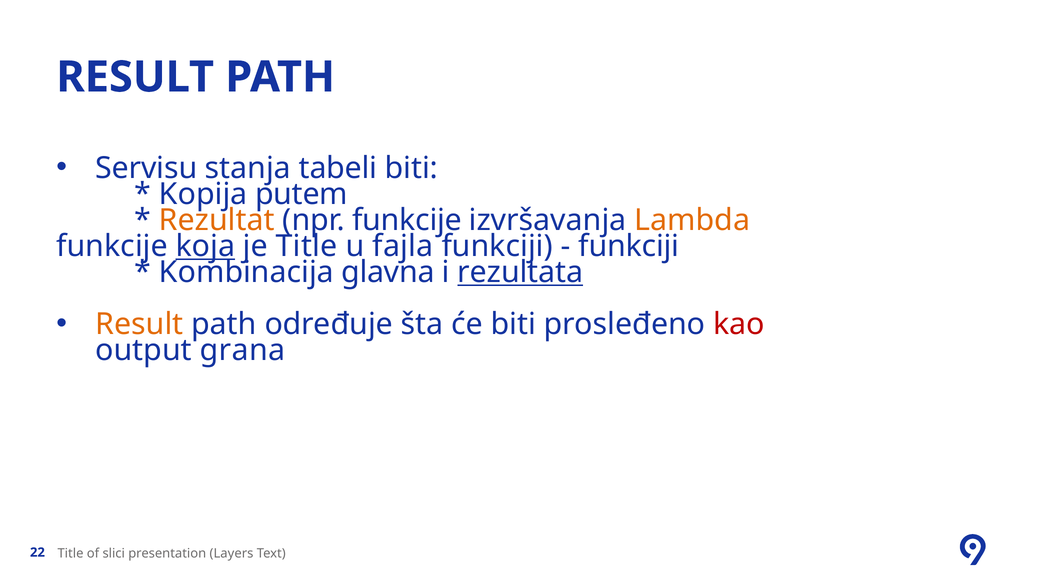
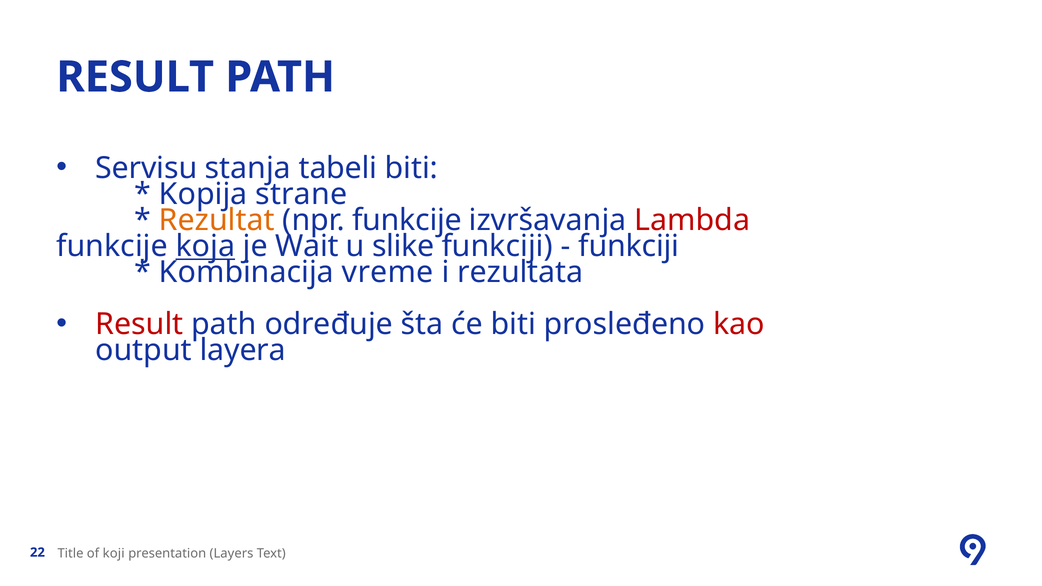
putem: putem -> strane
Lambda colour: orange -> red
je Title: Title -> Wait
fajla: fajla -> slike
glavna: glavna -> vreme
rezultata underline: present -> none
Result at (139, 324) colour: orange -> red
grana: grana -> layera
slici: slici -> koji
